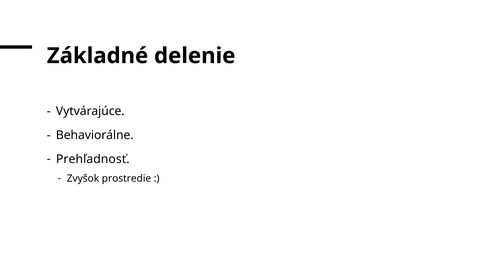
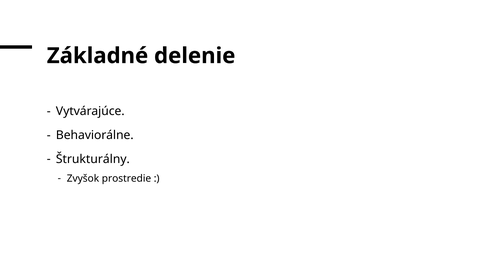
Prehľadnosť: Prehľadnosť -> Štrukturálny
